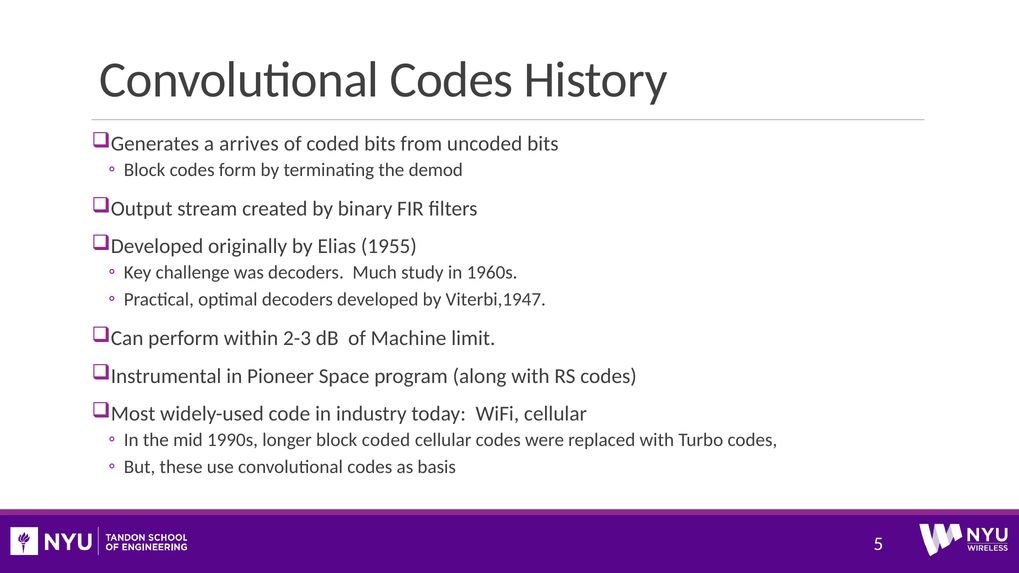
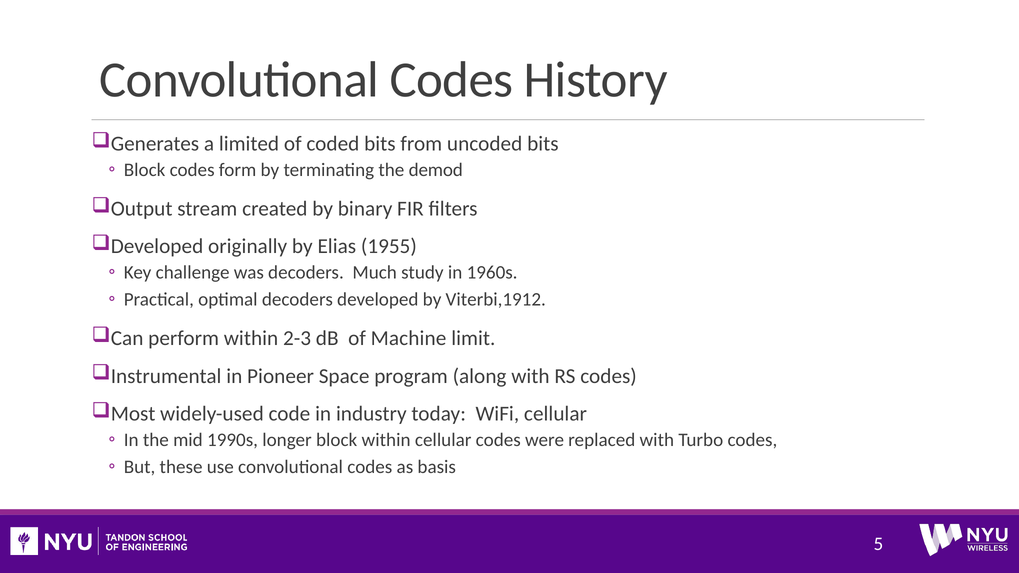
arrives: arrives -> limited
Viterbi,1947: Viterbi,1947 -> Viterbi,1912
block coded: coded -> within
